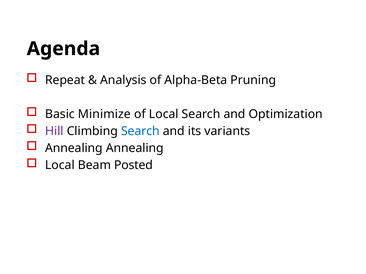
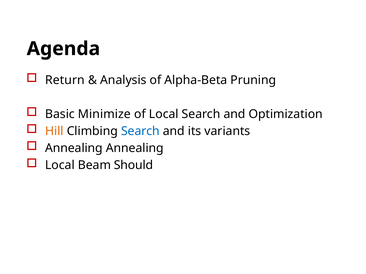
Repeat: Repeat -> Return
Hill colour: purple -> orange
Posted: Posted -> Should
